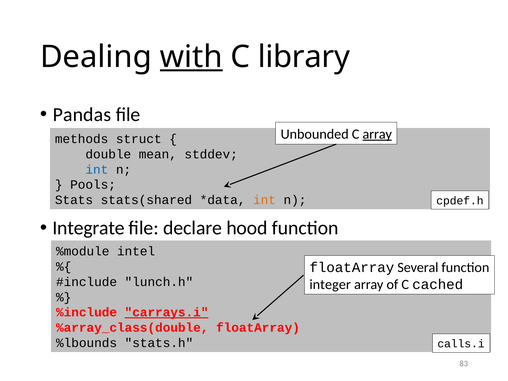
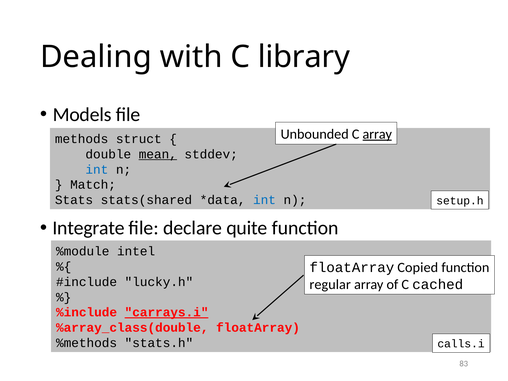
with underline: present -> none
Pandas: Pandas -> Models
mean underline: none -> present
Pools: Pools -> Match
int at (265, 200) colour: orange -> blue
cpdef.h: cpdef.h -> setup.h
hood: hood -> quite
Several: Several -> Copied
lunch.h: lunch.h -> lucky.h
integer: integer -> regular
%lbounds: %lbounds -> %methods
